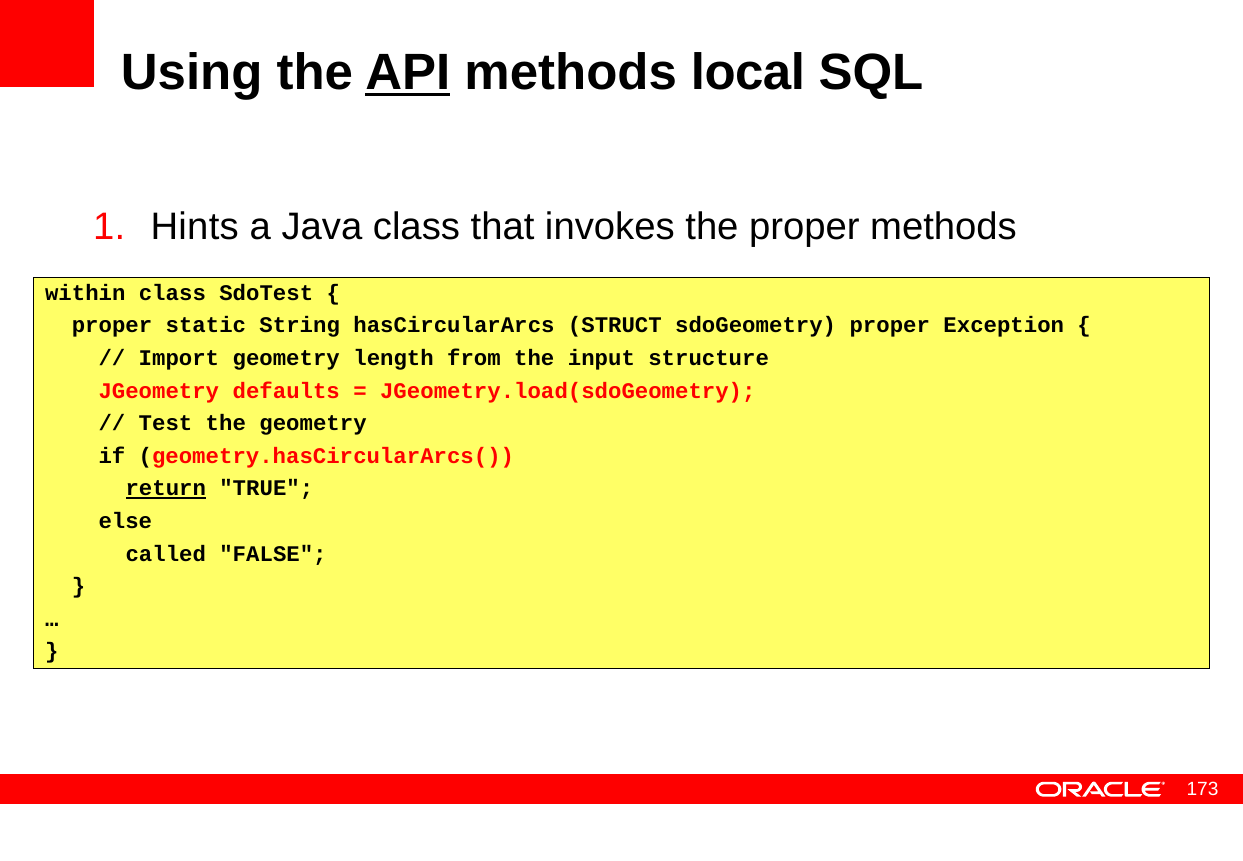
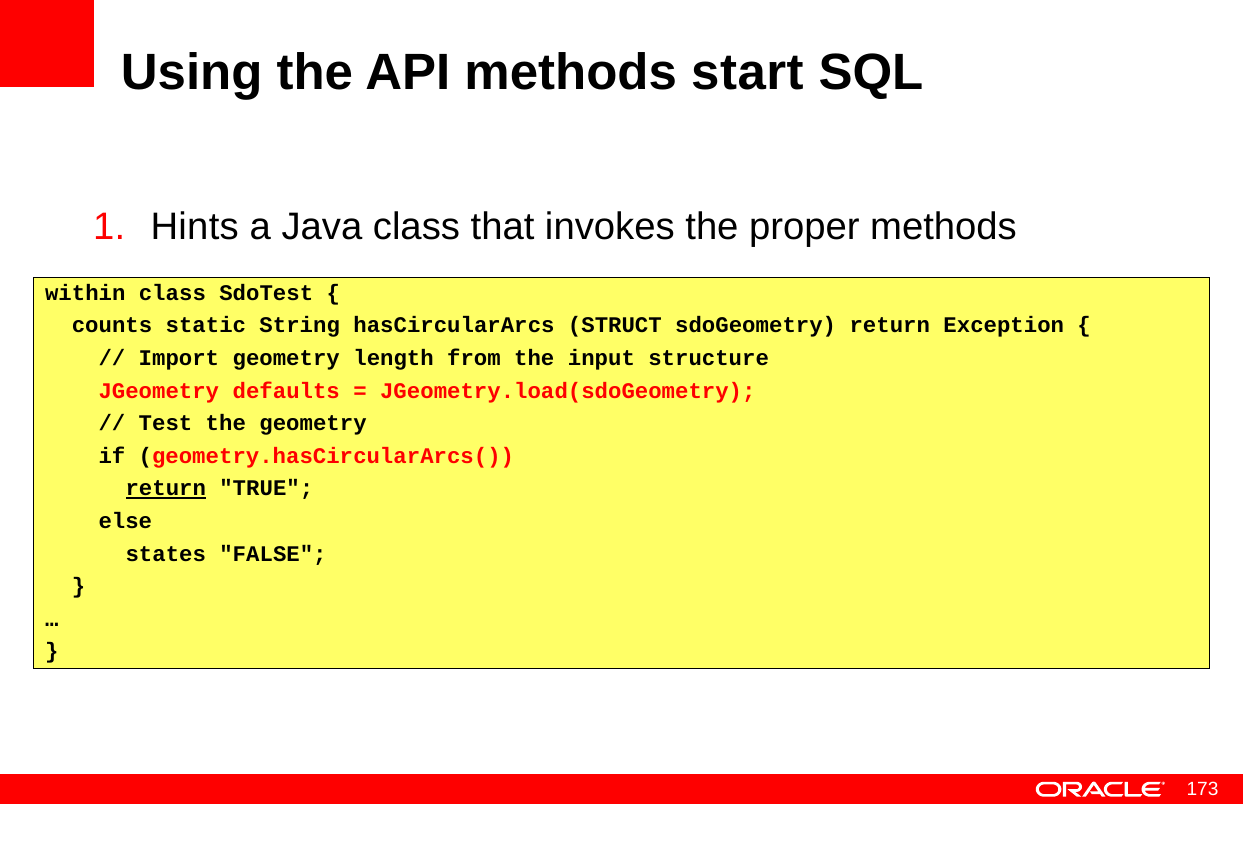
API underline: present -> none
local: local -> start
proper at (112, 325): proper -> counts
sdoGeometry proper: proper -> return
called: called -> states
